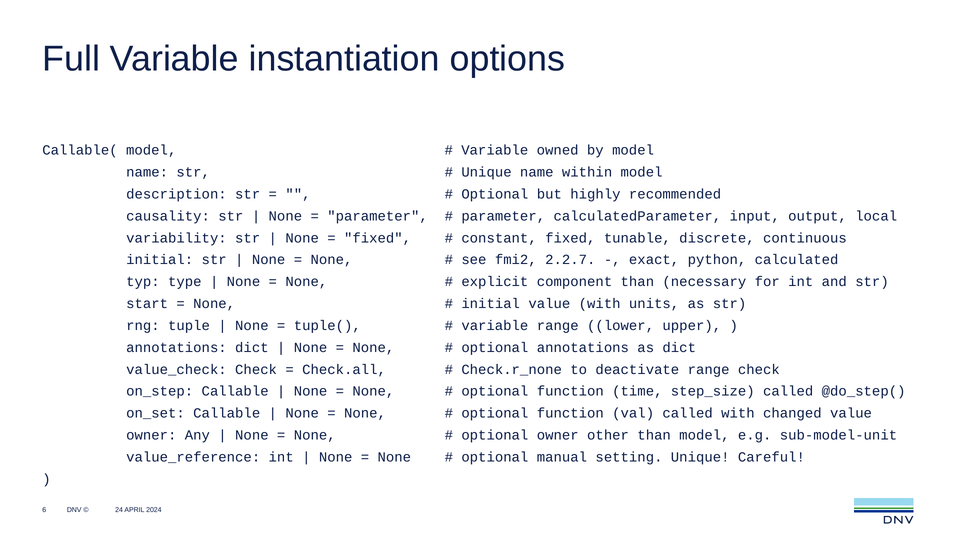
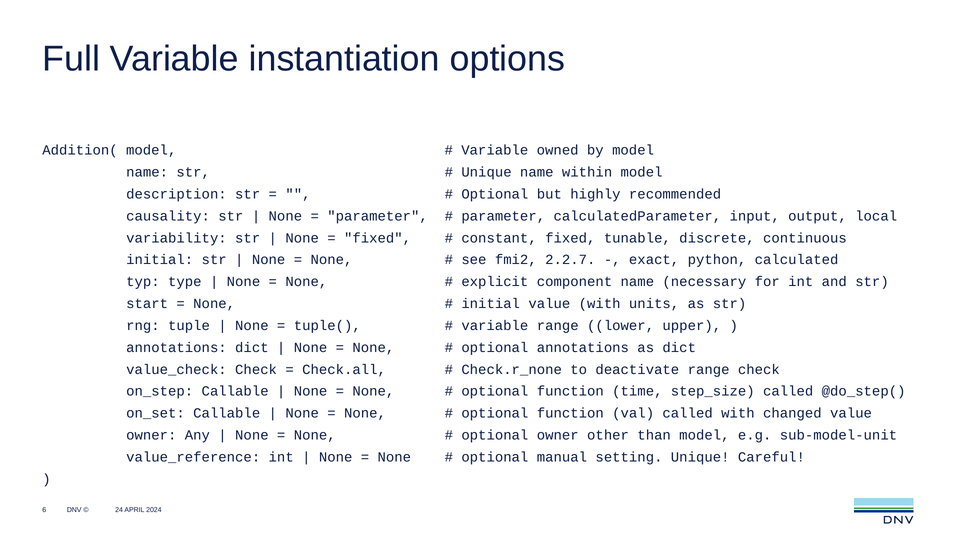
Callable(: Callable( -> Addition(
component than: than -> name
